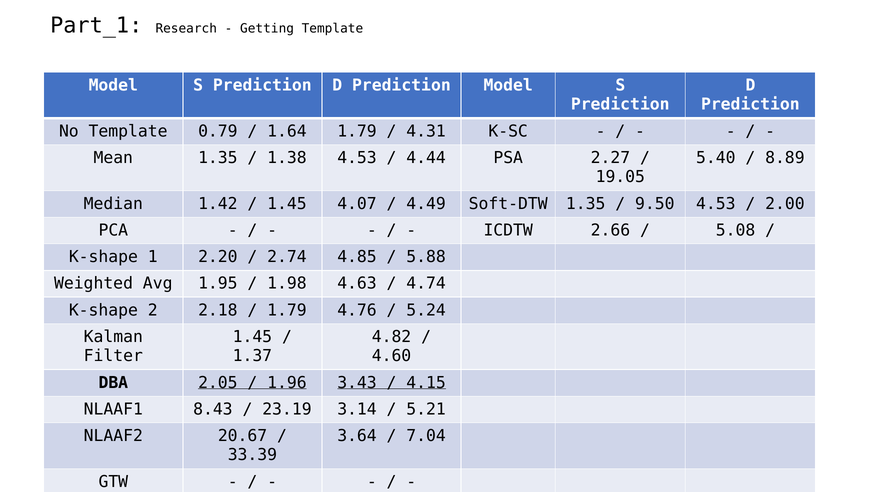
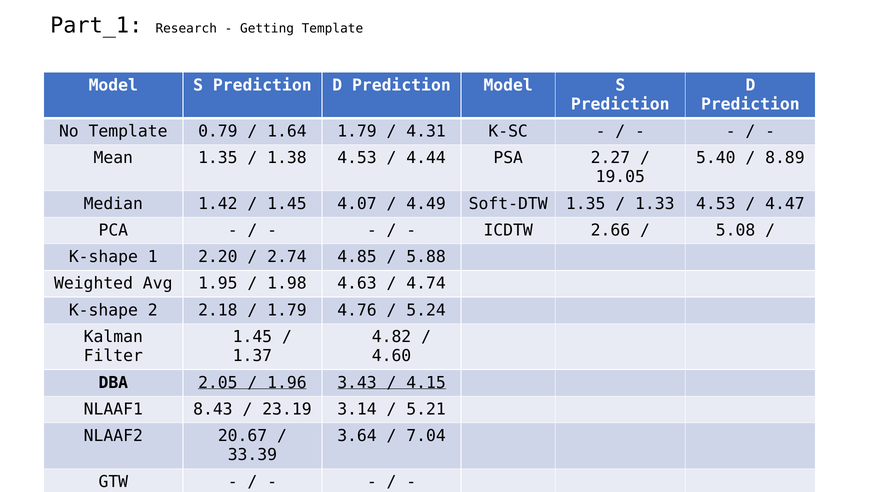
9.50: 9.50 -> 1.33
2.00: 2.00 -> 4.47
